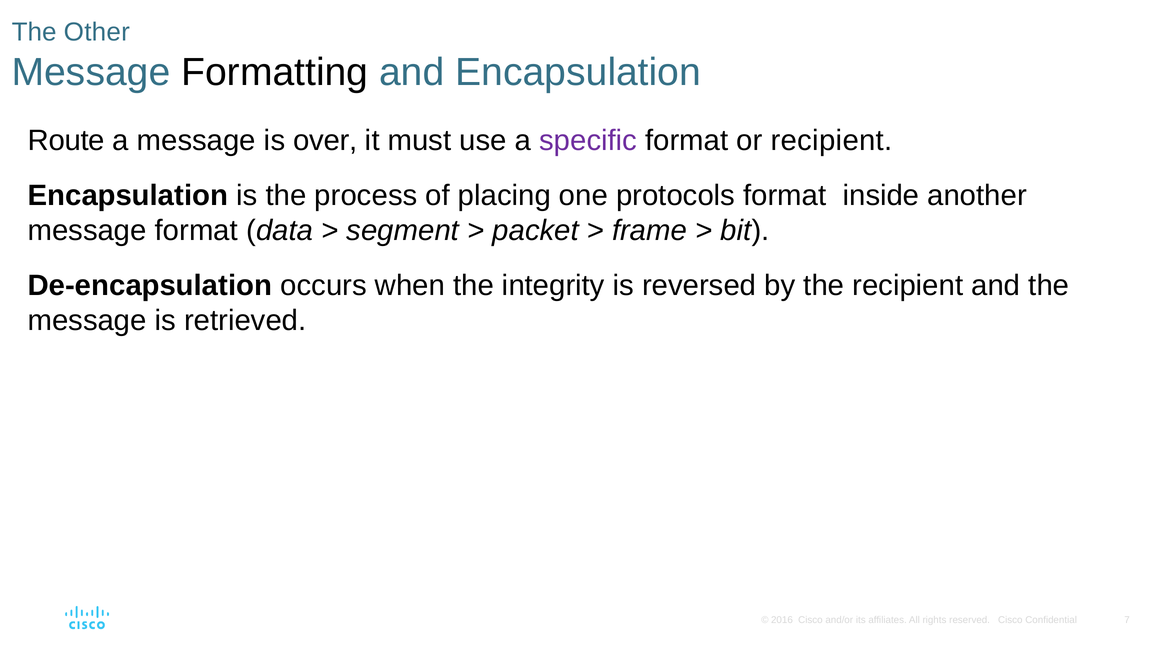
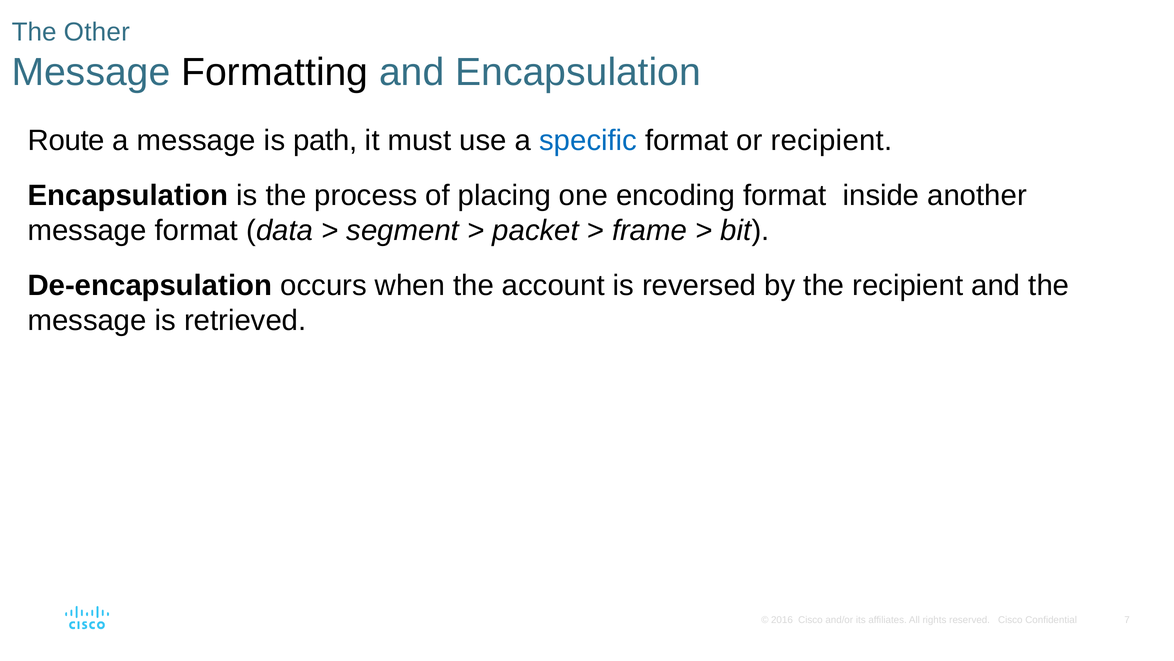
over: over -> path
specific colour: purple -> blue
protocols: protocols -> encoding
integrity: integrity -> account
